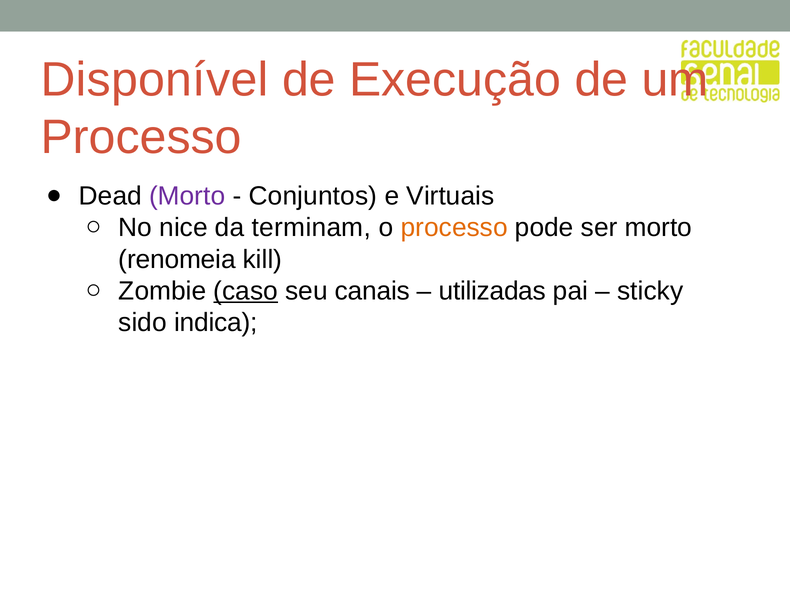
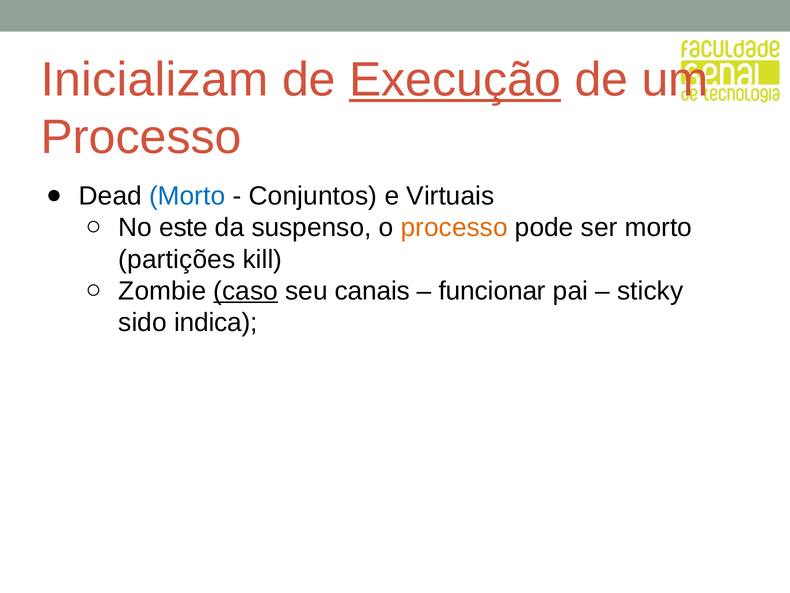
Disponível: Disponível -> Inicializam
Execução underline: none -> present
Morto at (187, 196) colour: purple -> blue
nice: nice -> este
terminam: terminam -> suspenso
renomeia: renomeia -> partições
utilizadas: utilizadas -> funcionar
